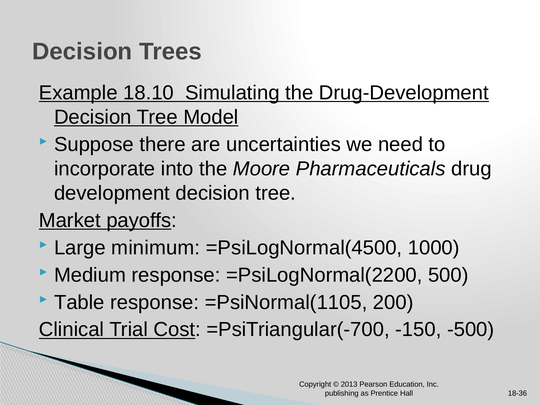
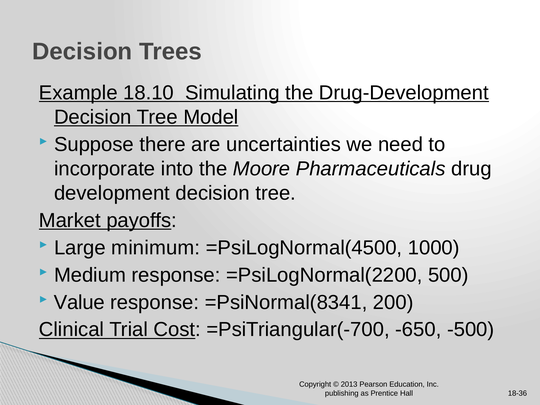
Table: Table -> Value
=PsiNormal(1105: =PsiNormal(1105 -> =PsiNormal(8341
-150: -150 -> -650
